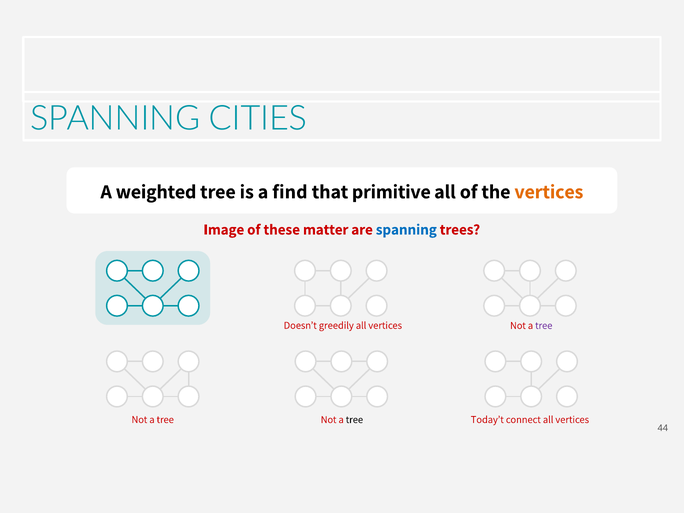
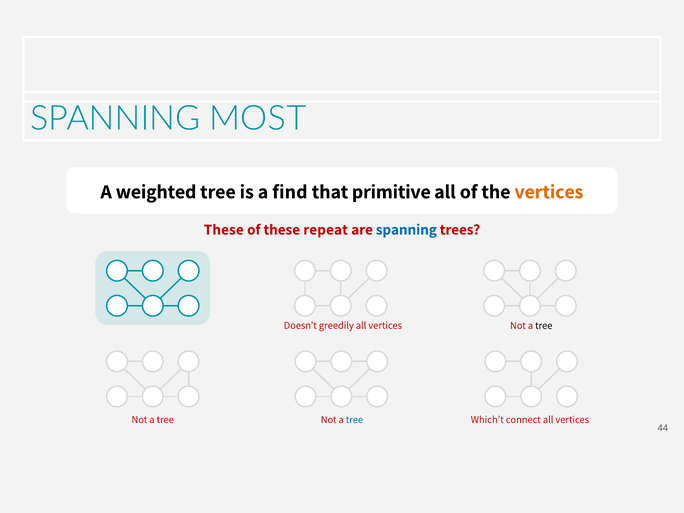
CITIES: CITIES -> MOST
Image at (224, 230): Image -> These
matter: matter -> repeat
tree at (544, 325) colour: purple -> black
tree at (354, 420) colour: black -> blue
Today’t: Today’t -> Which’t
